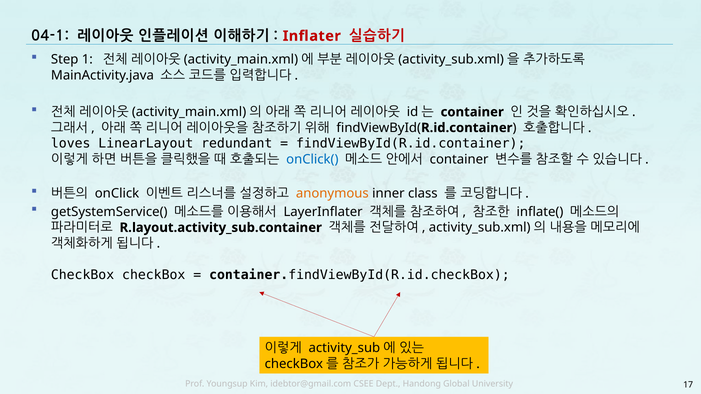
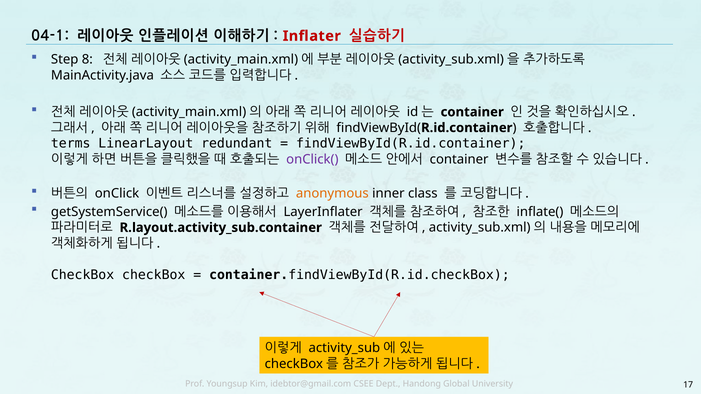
1: 1 -> 8
loves: loves -> terms
onClick( colour: blue -> purple
